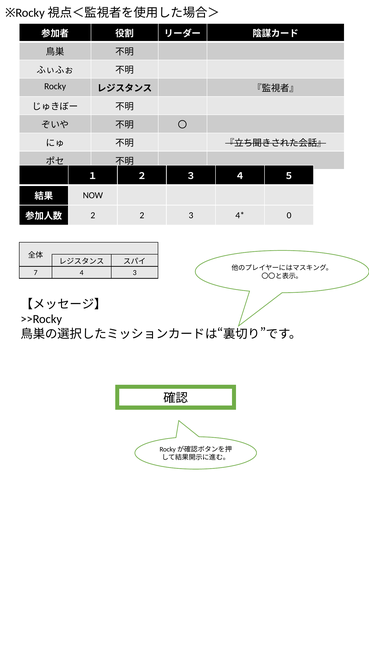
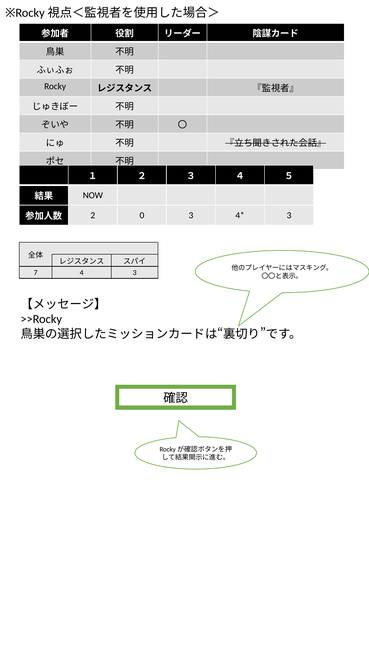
2 2: 2 -> 0
0 at (289, 215): 0 -> 3
